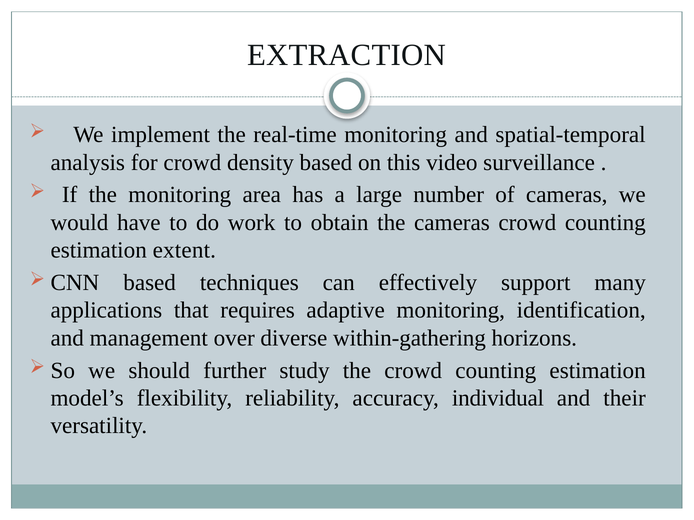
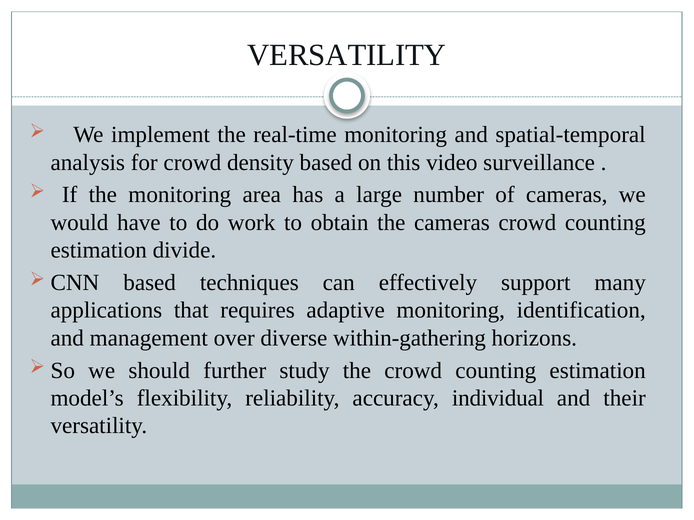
EXTRACTION at (347, 55): EXTRACTION -> VERSATILITY
extent: extent -> divide
